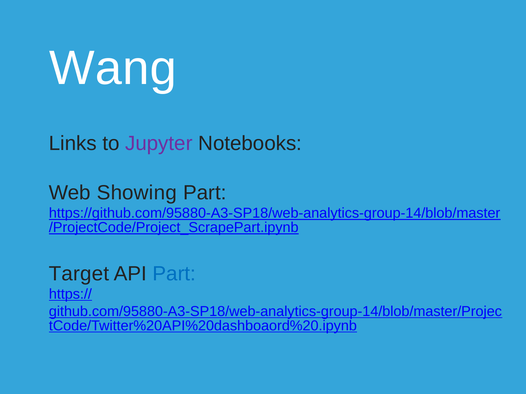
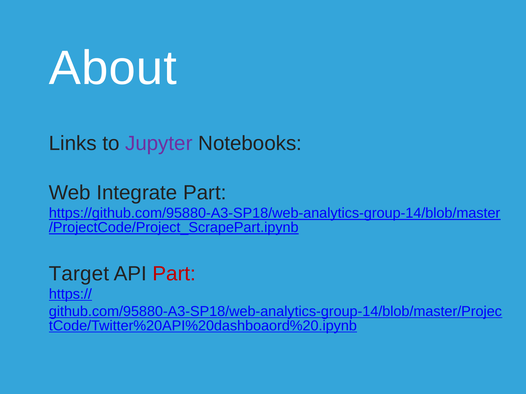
Wang: Wang -> About
Showing: Showing -> Integrate
Part at (174, 274) colour: blue -> red
